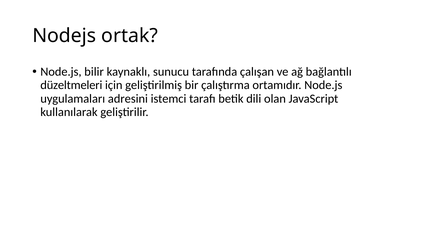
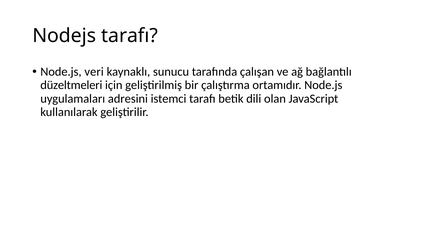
Nodejs ortak: ortak -> tarafı
bilir: bilir -> veri
